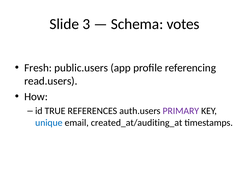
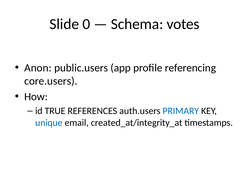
3: 3 -> 0
Fresh: Fresh -> Anon
read.users: read.users -> core.users
PRIMARY colour: purple -> blue
created_at/auditing_at: created_at/auditing_at -> created_at/integrity_at
